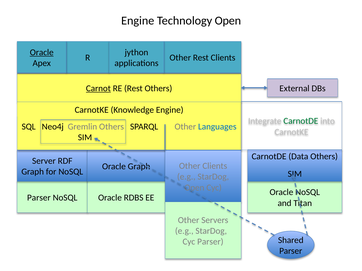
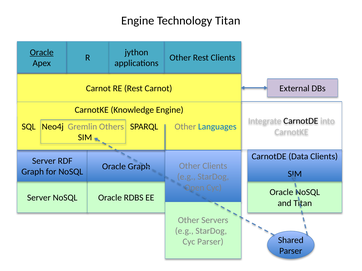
Technology Open: Open -> Titan
Carnot at (98, 89) underline: present -> none
Rest Others: Others -> Carnot
CarnotDE at (301, 121) colour: green -> black
Data Others: Others -> Clients
Parser at (39, 198): Parser -> Server
